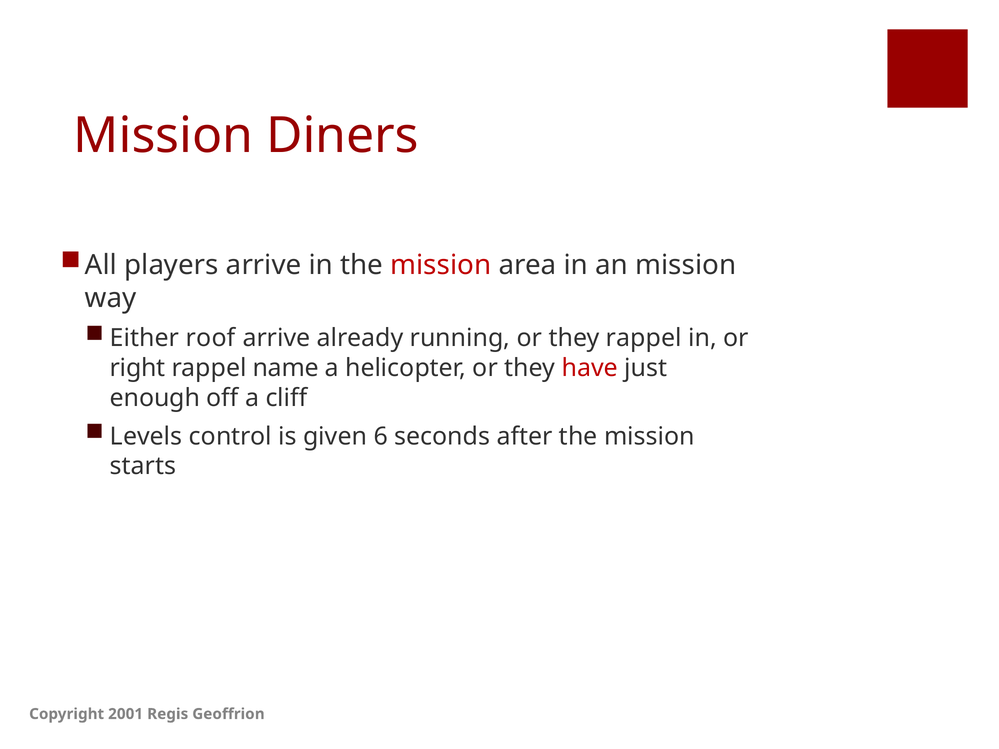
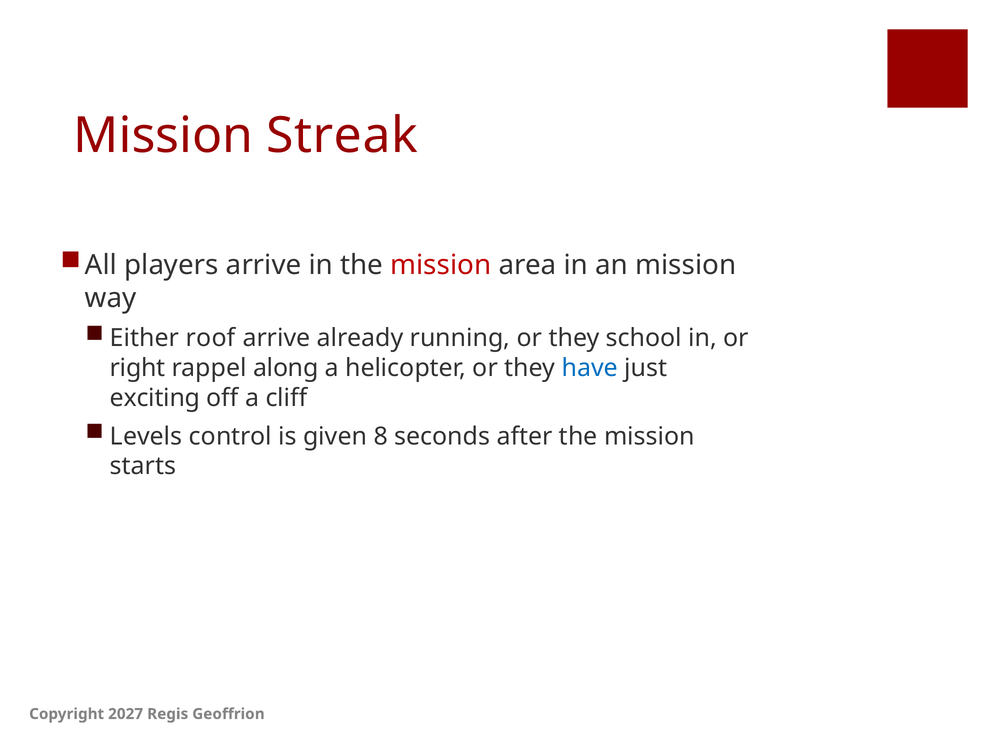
Diners: Diners -> Streak
they rappel: rappel -> school
name: name -> along
have colour: red -> blue
enough: enough -> exciting
6: 6 -> 8
2001: 2001 -> 2027
